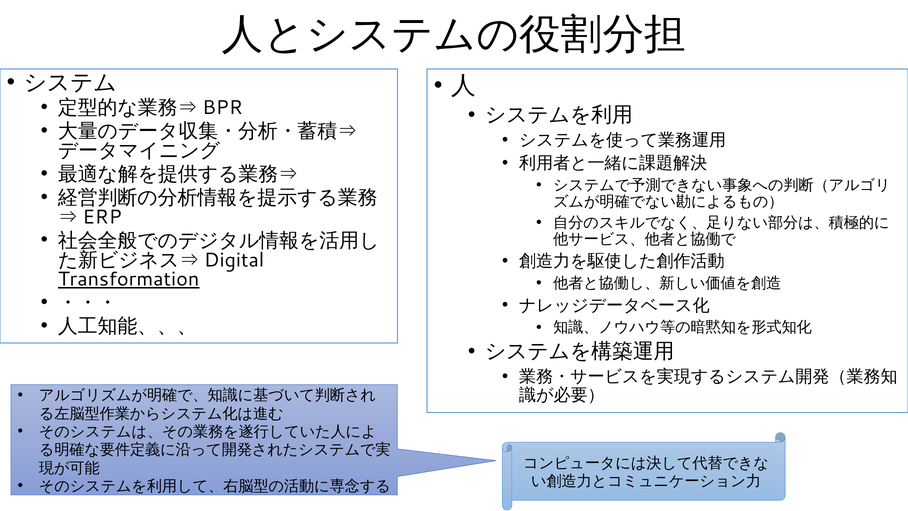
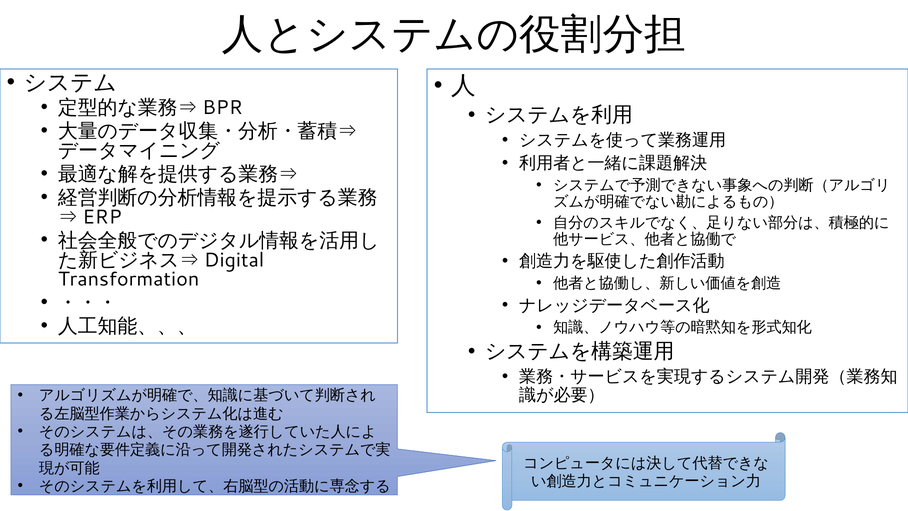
Transformation underline: present -> none
